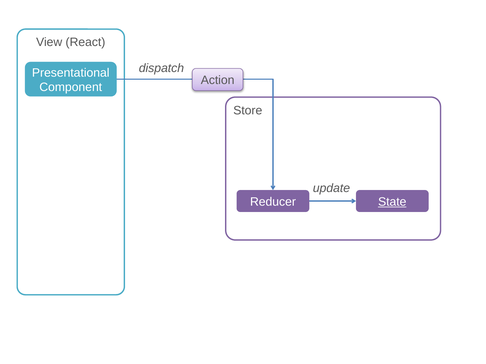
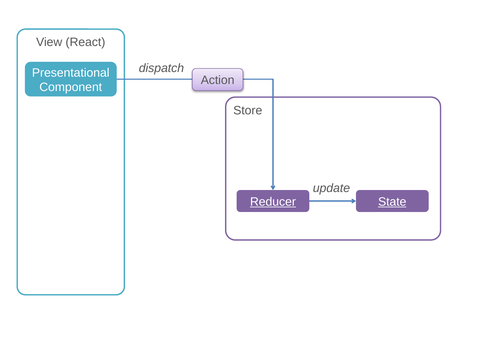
Reducer underline: none -> present
